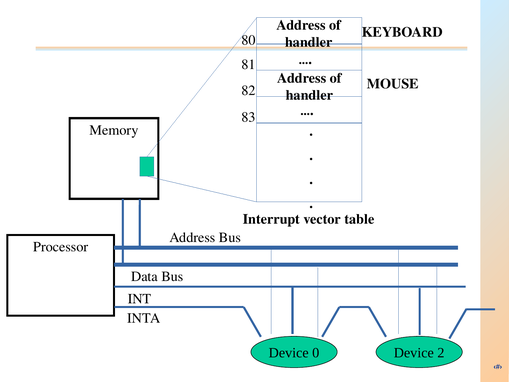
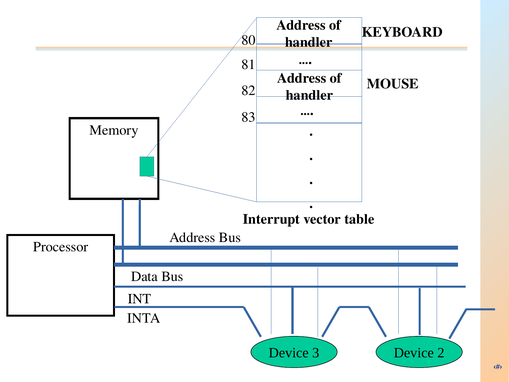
0: 0 -> 3
